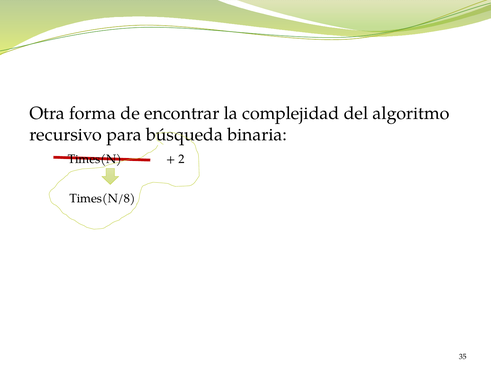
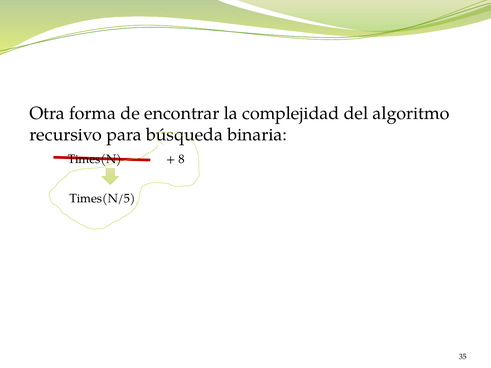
2: 2 -> 8
Times(N/8: Times(N/8 -> Times(N/5
